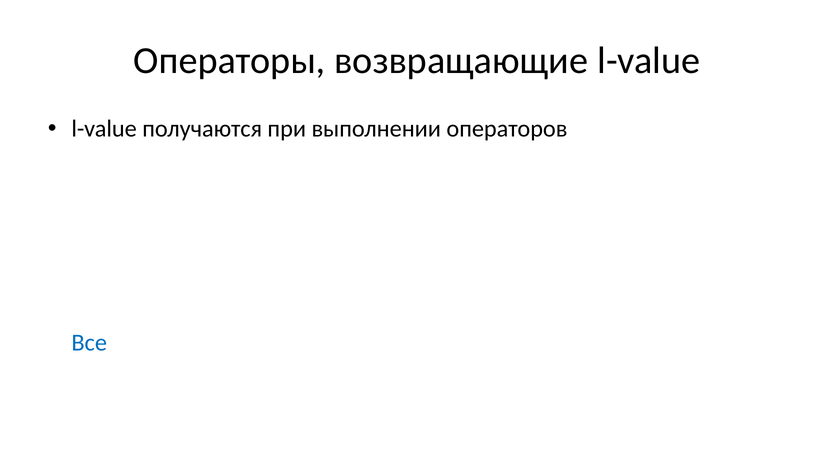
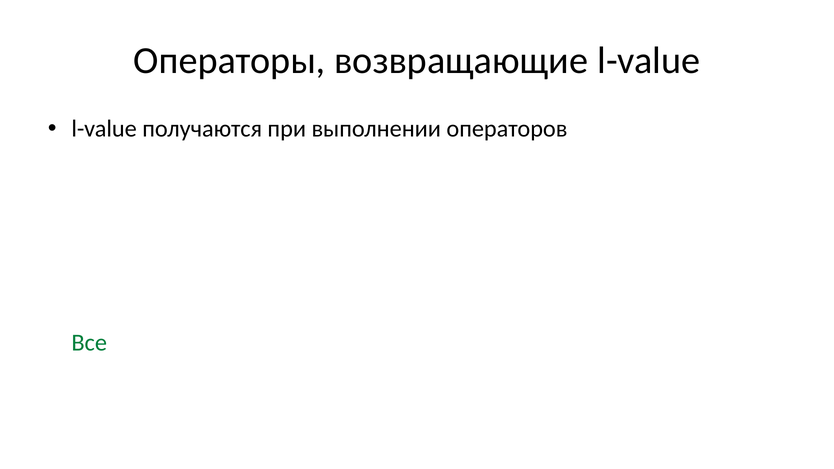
Все colour: blue -> green
